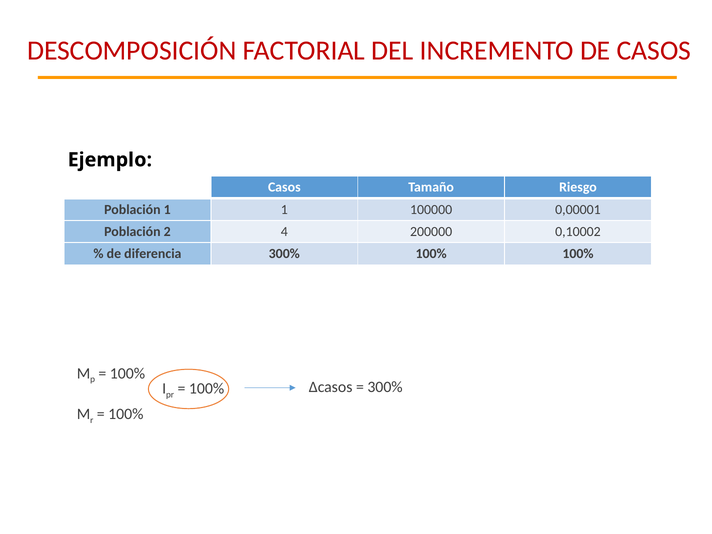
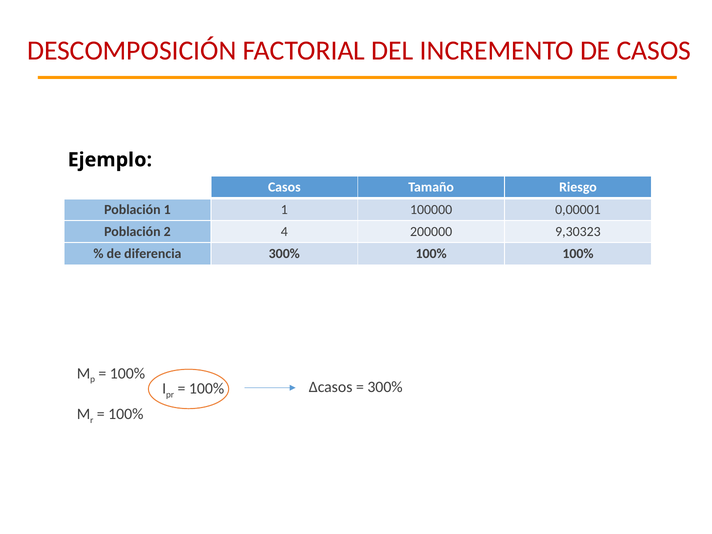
0,10002: 0,10002 -> 9,30323
